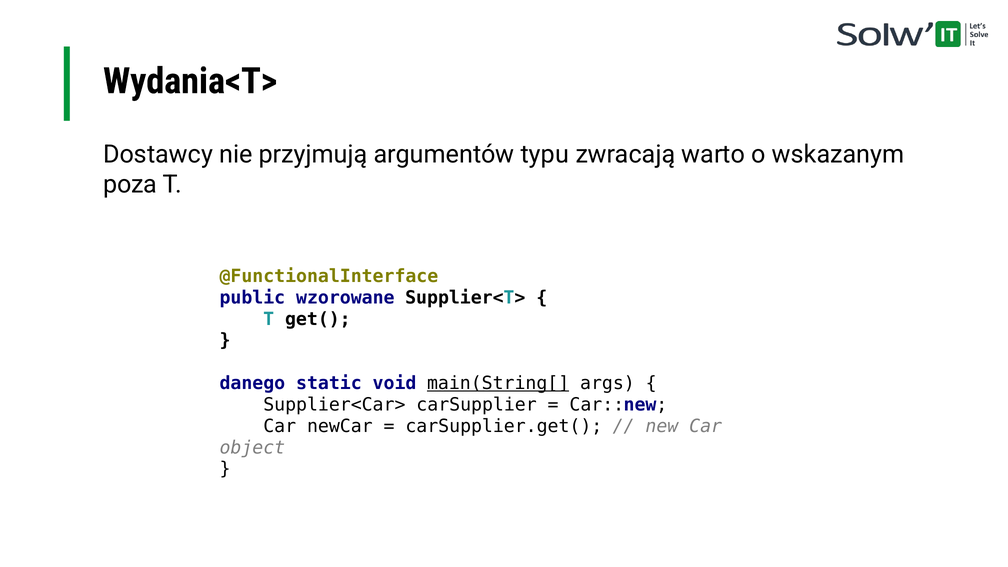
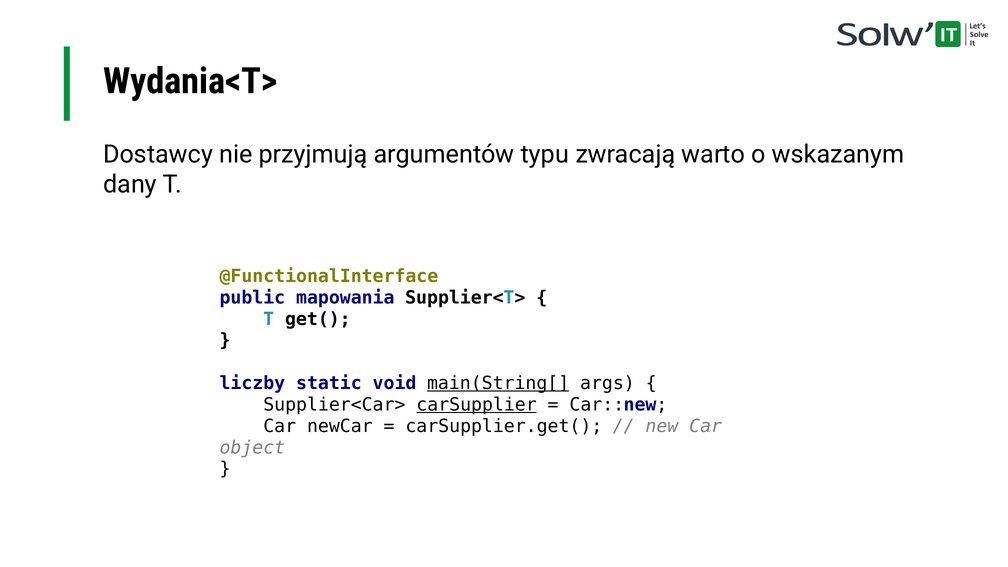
poza: poza -> dany
wzorowane: wzorowane -> mapowania
danego: danego -> liczby
carSupplier underline: none -> present
